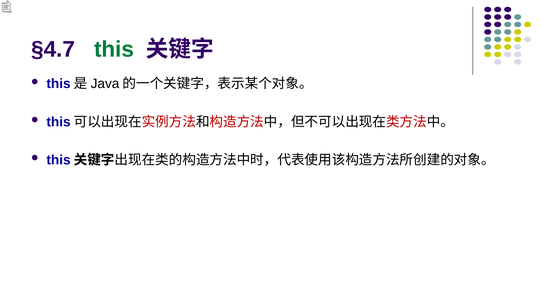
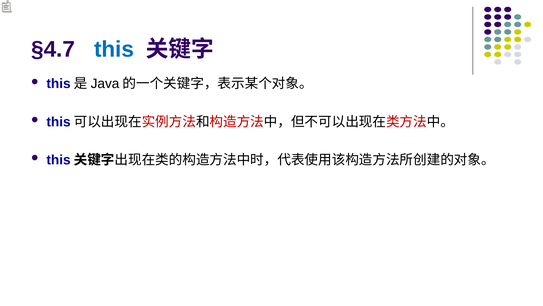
this colour: green -> blue
